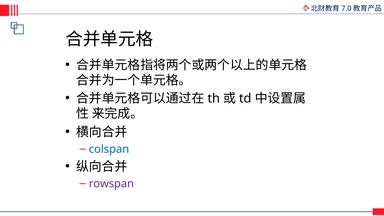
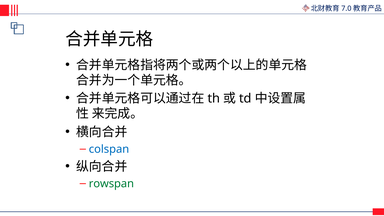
rowspan colour: purple -> green
